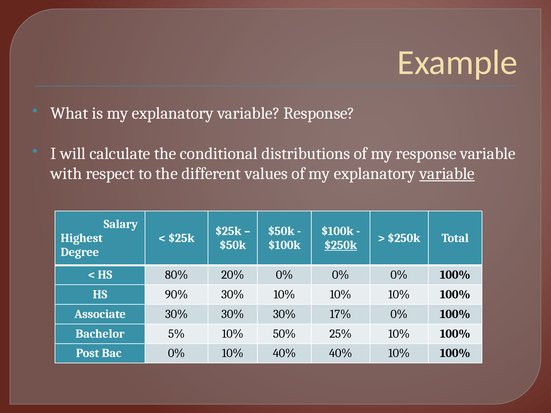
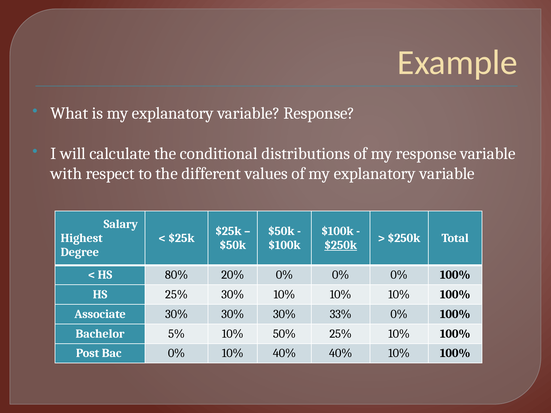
variable at (447, 174) underline: present -> none
HS 90%: 90% -> 25%
17%: 17% -> 33%
